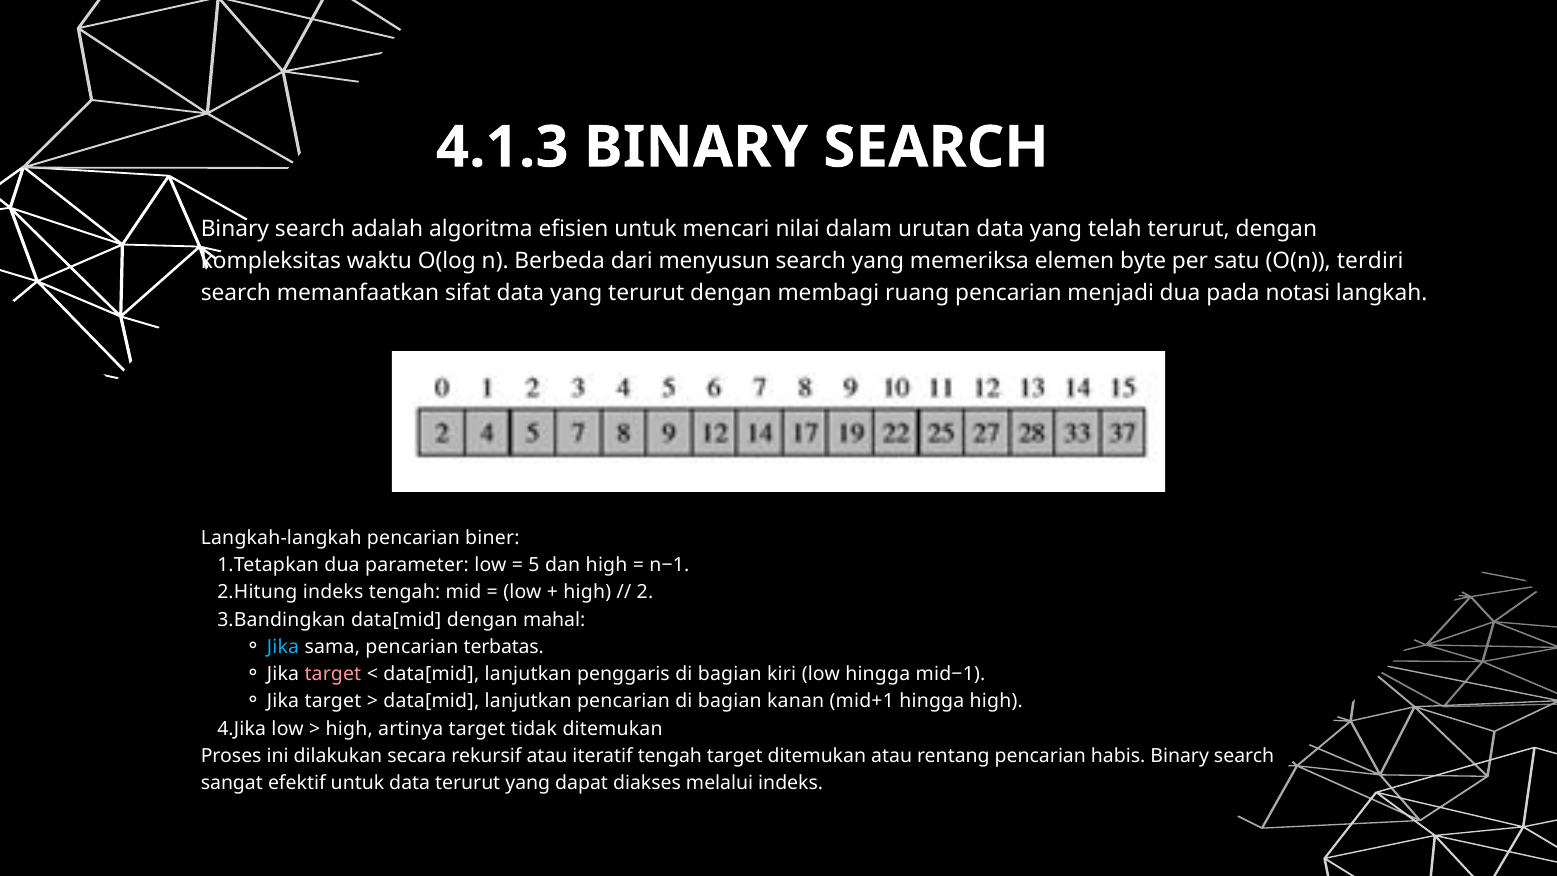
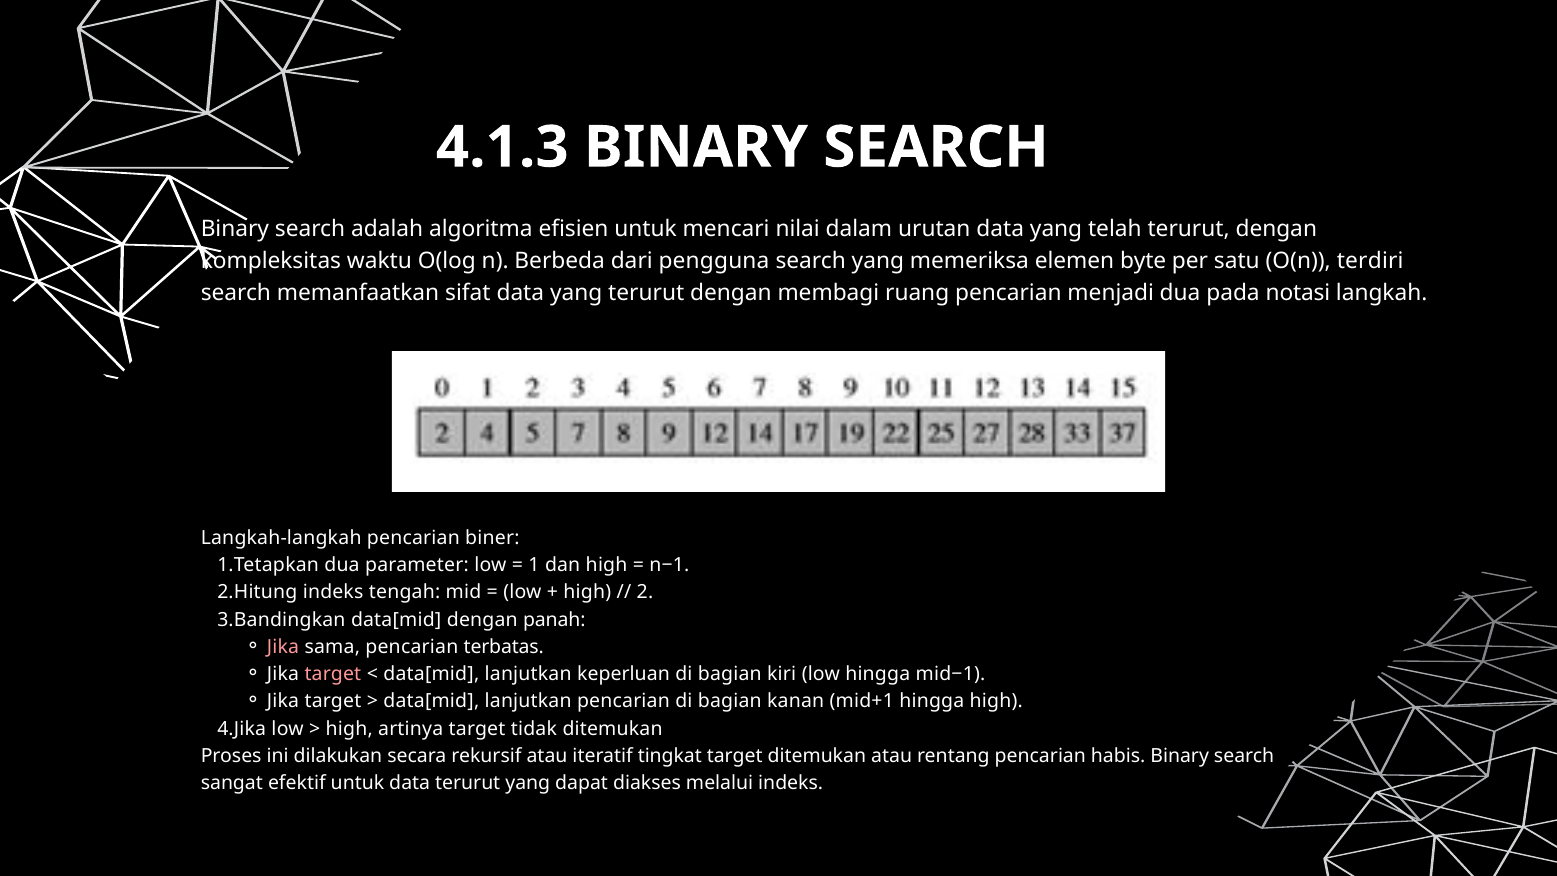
menyusun: menyusun -> pengguna
5: 5 -> 1
mahal: mahal -> panah
Jika at (283, 647) colour: light blue -> pink
penggaris: penggaris -> keperluan
iteratif tengah: tengah -> tingkat
